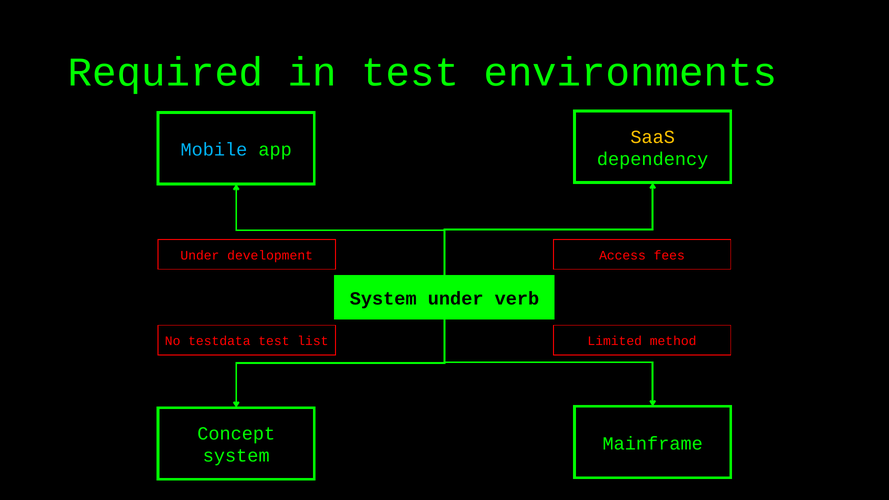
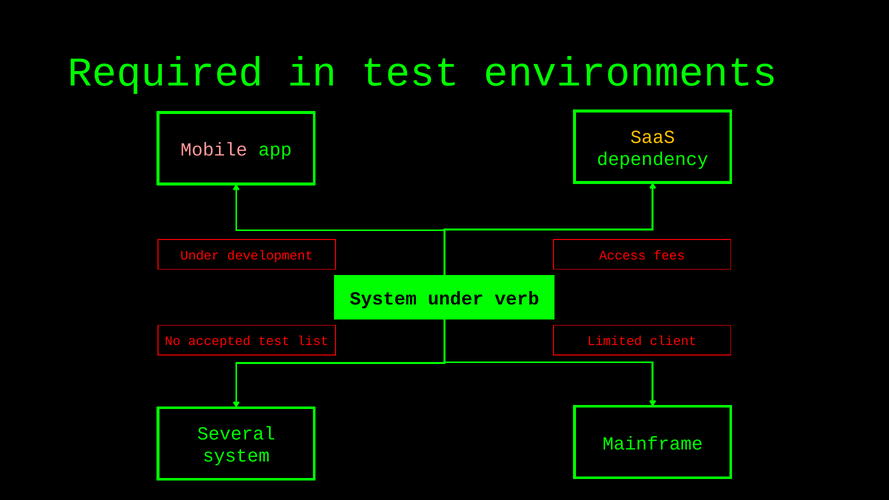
Mobile colour: light blue -> pink
testdata: testdata -> accepted
method: method -> client
Concept: Concept -> Several
